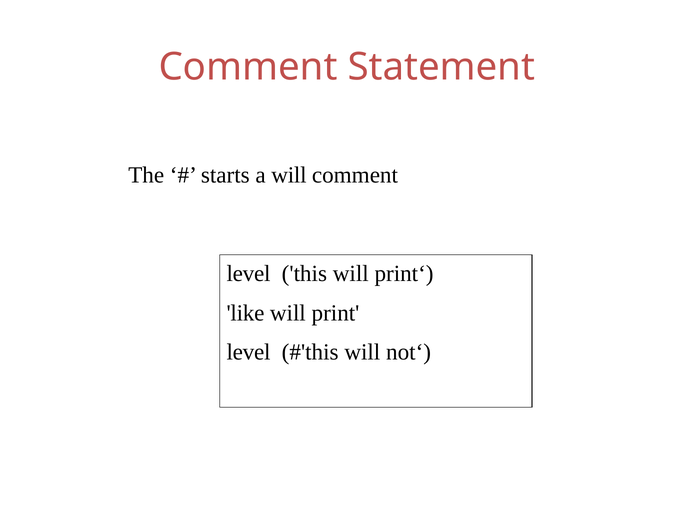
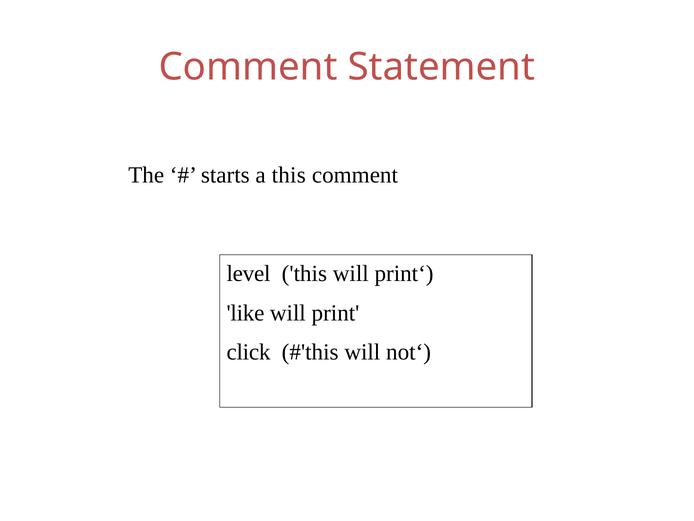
a will: will -> this
level at (249, 352): level -> click
